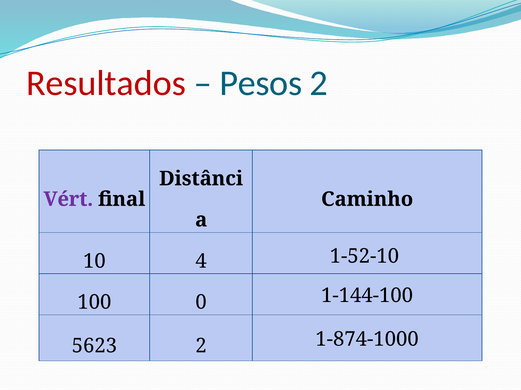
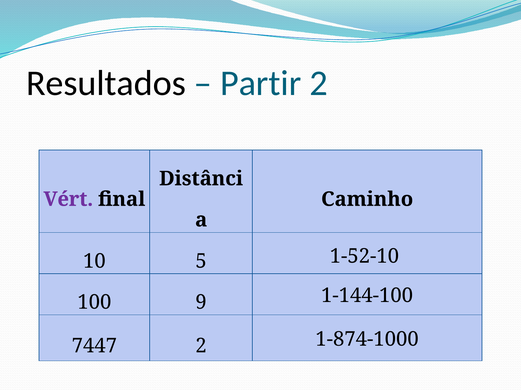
Resultados colour: red -> black
Pesos: Pesos -> Partir
4: 4 -> 5
0: 0 -> 9
5623: 5623 -> 7447
